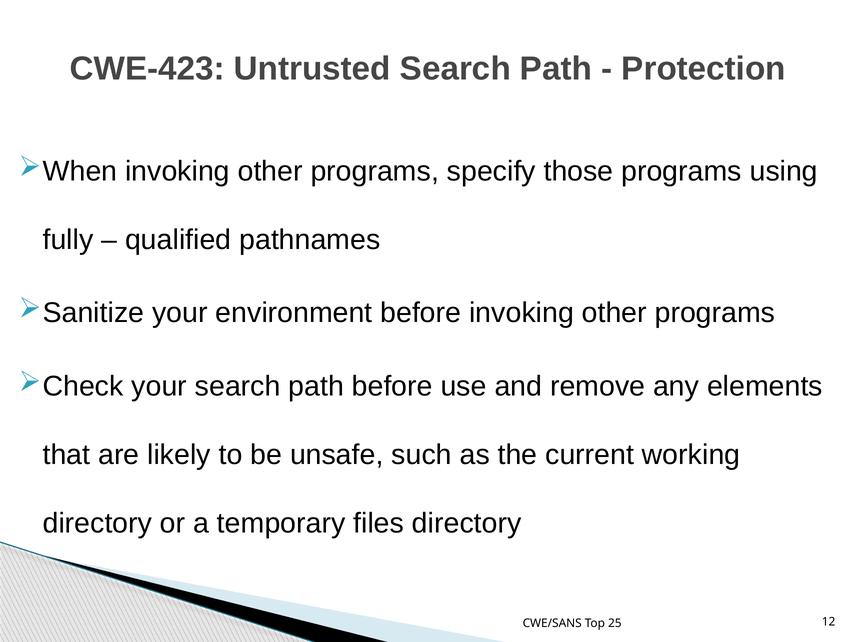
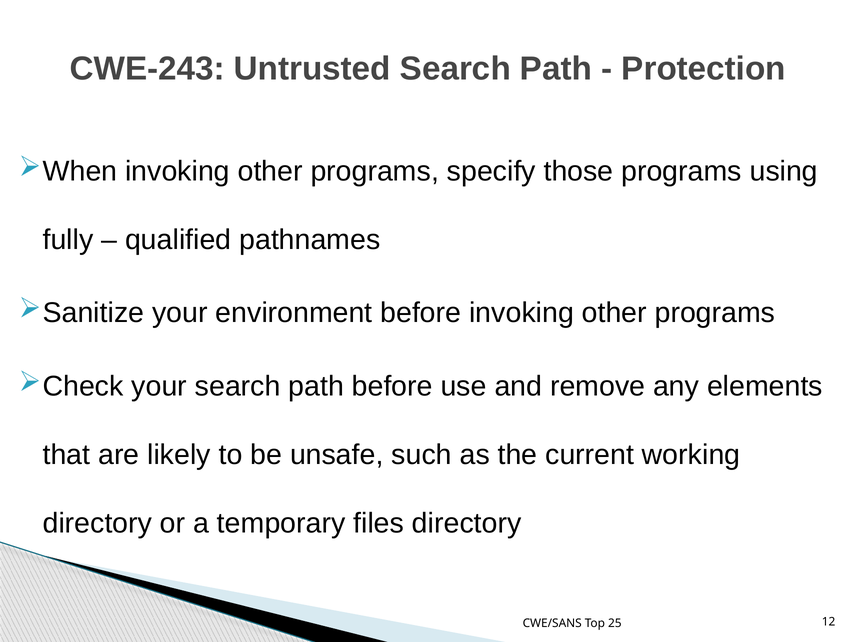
CWE-423: CWE-423 -> CWE-243
